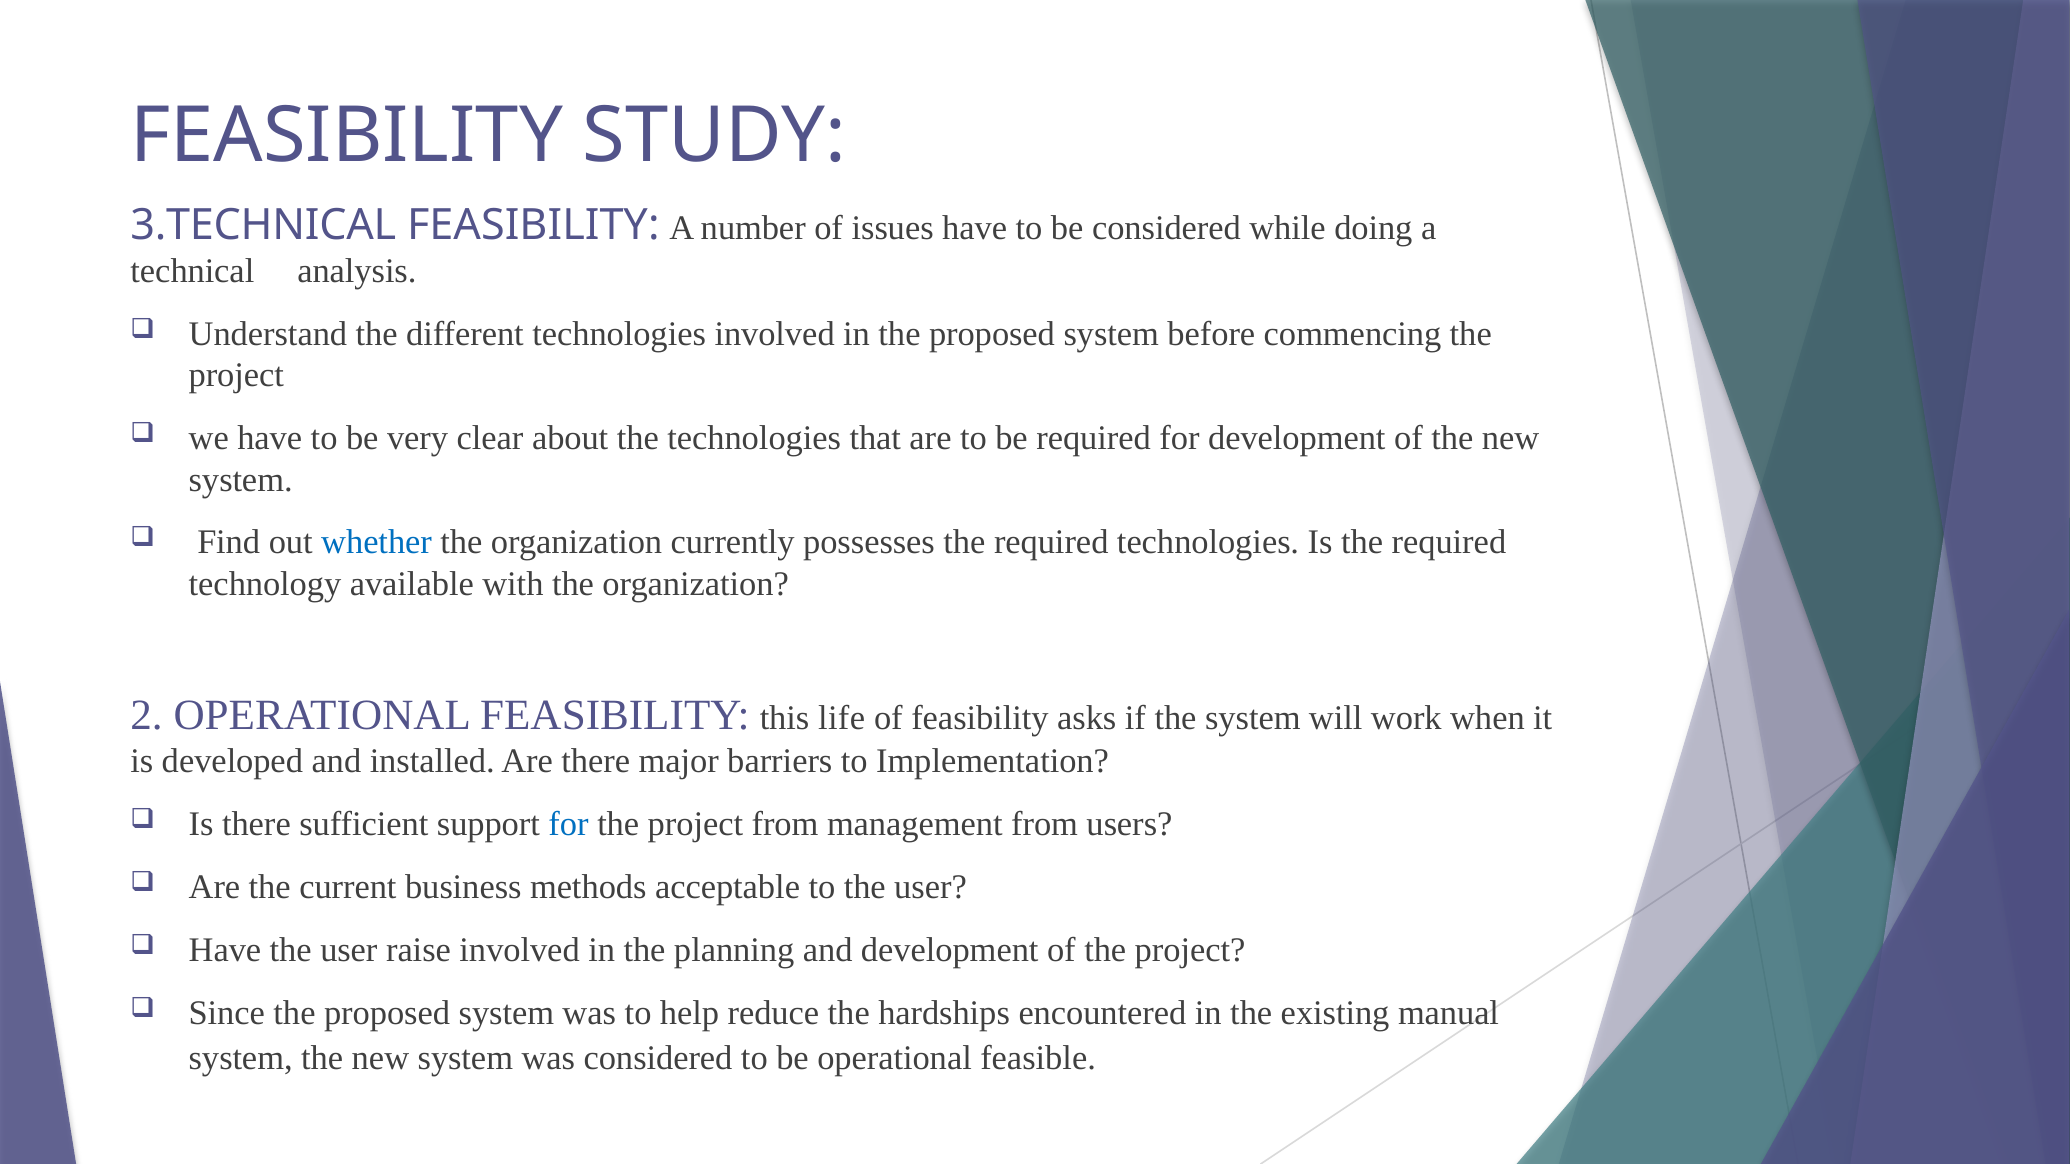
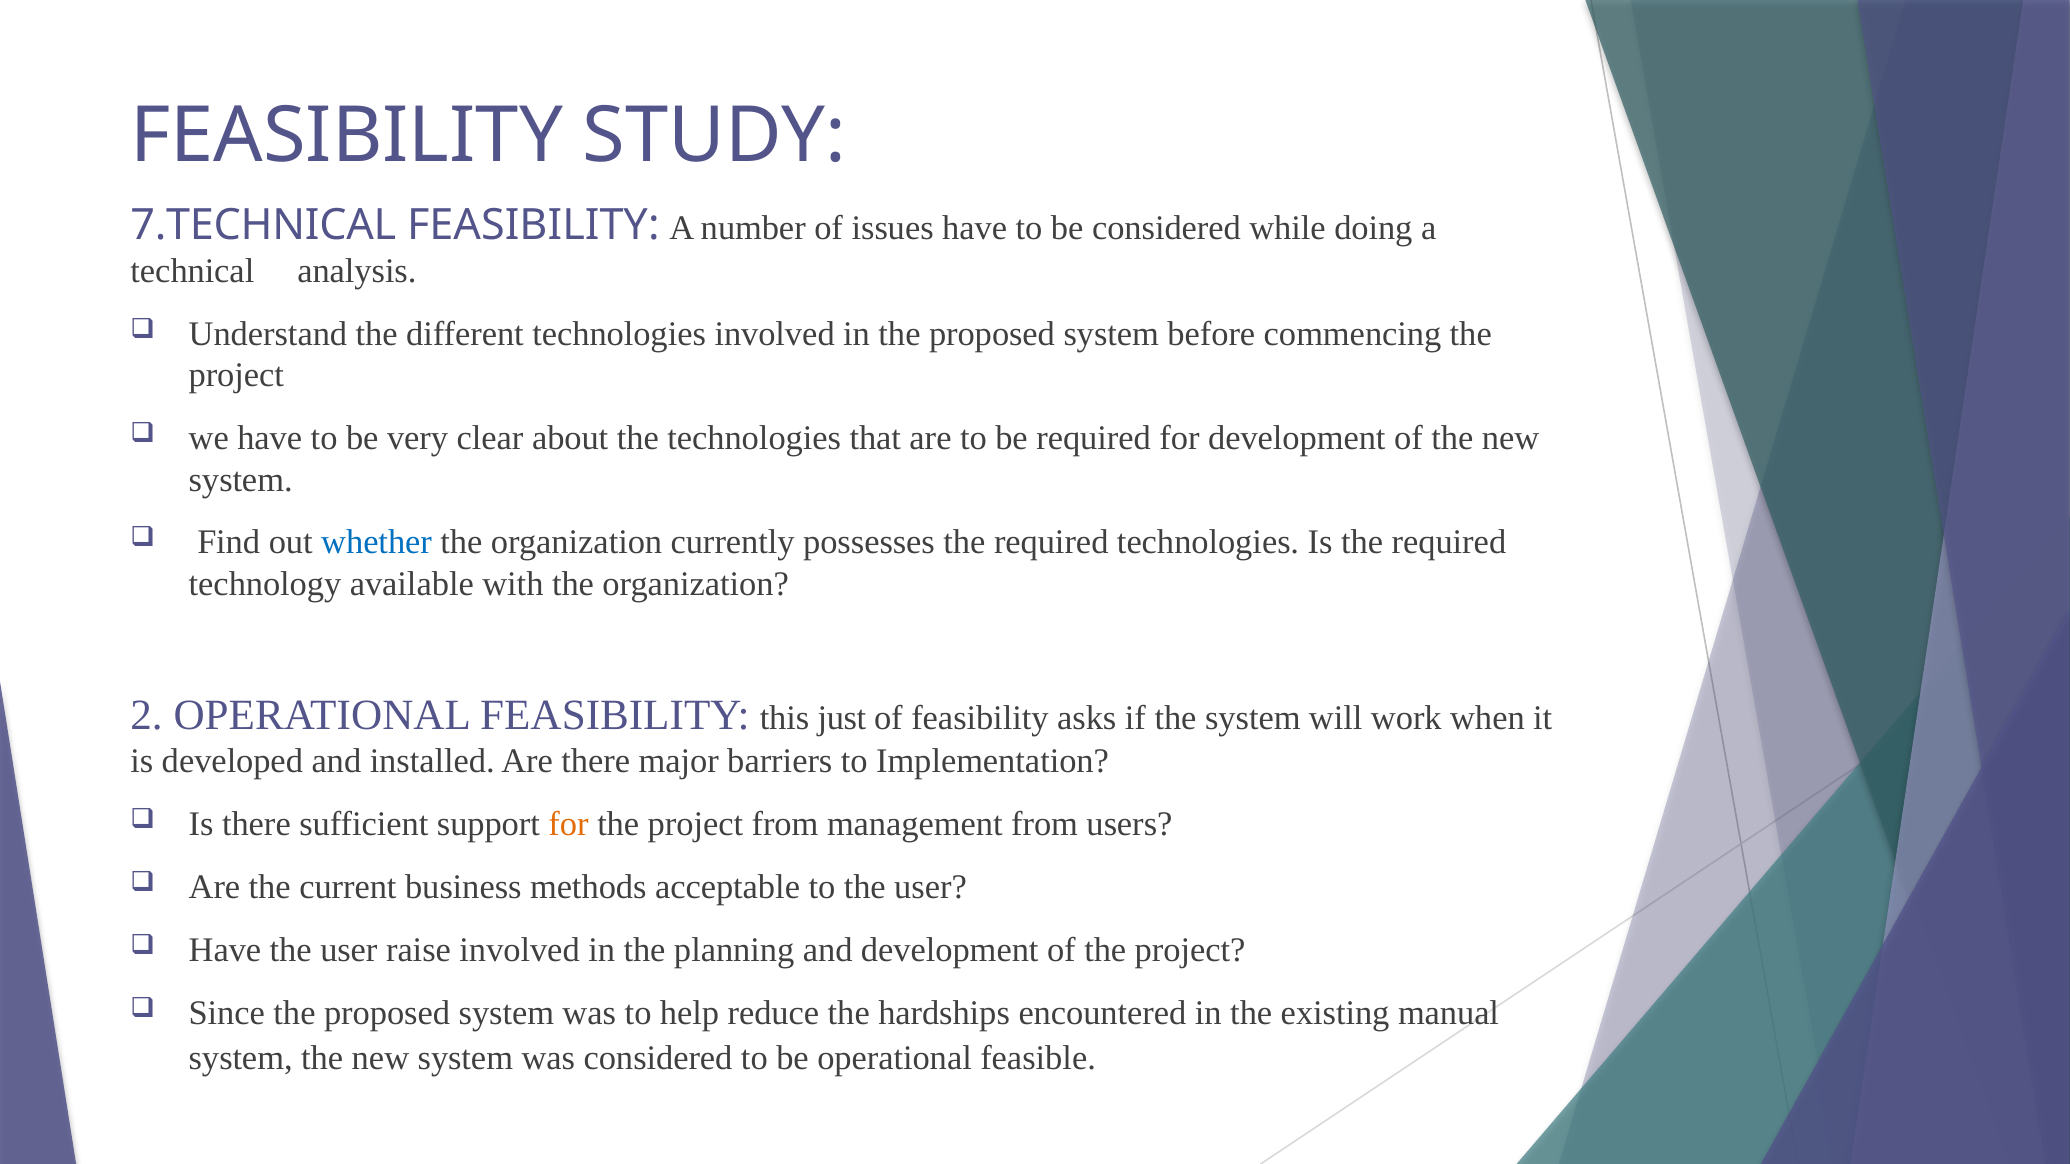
3.TECHNICAL: 3.TECHNICAL -> 7.TECHNICAL
life: life -> just
for at (569, 825) colour: blue -> orange
